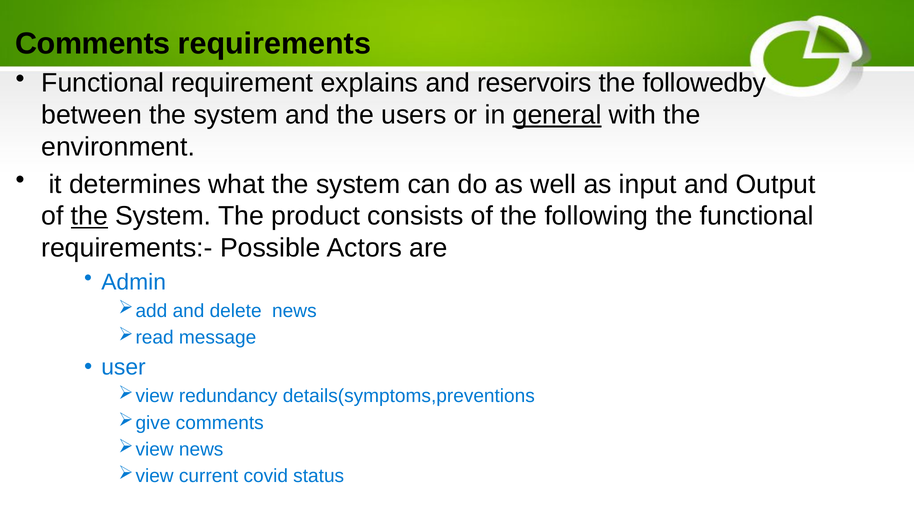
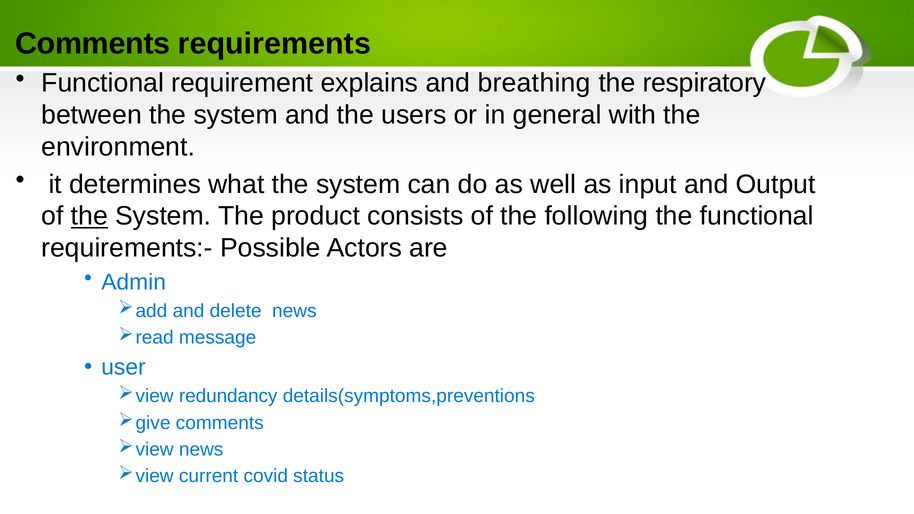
reservoirs: reservoirs -> breathing
followedby: followedby -> respiratory
general underline: present -> none
